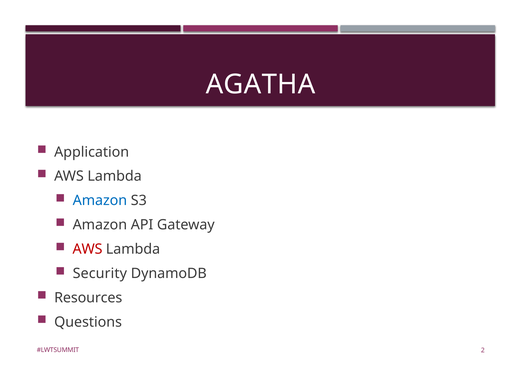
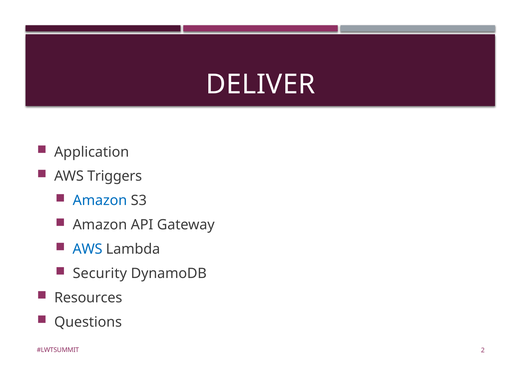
AGATHA: AGATHA -> DELIVER
Lambda at (115, 176): Lambda -> Triggers
AWS at (88, 249) colour: red -> blue
